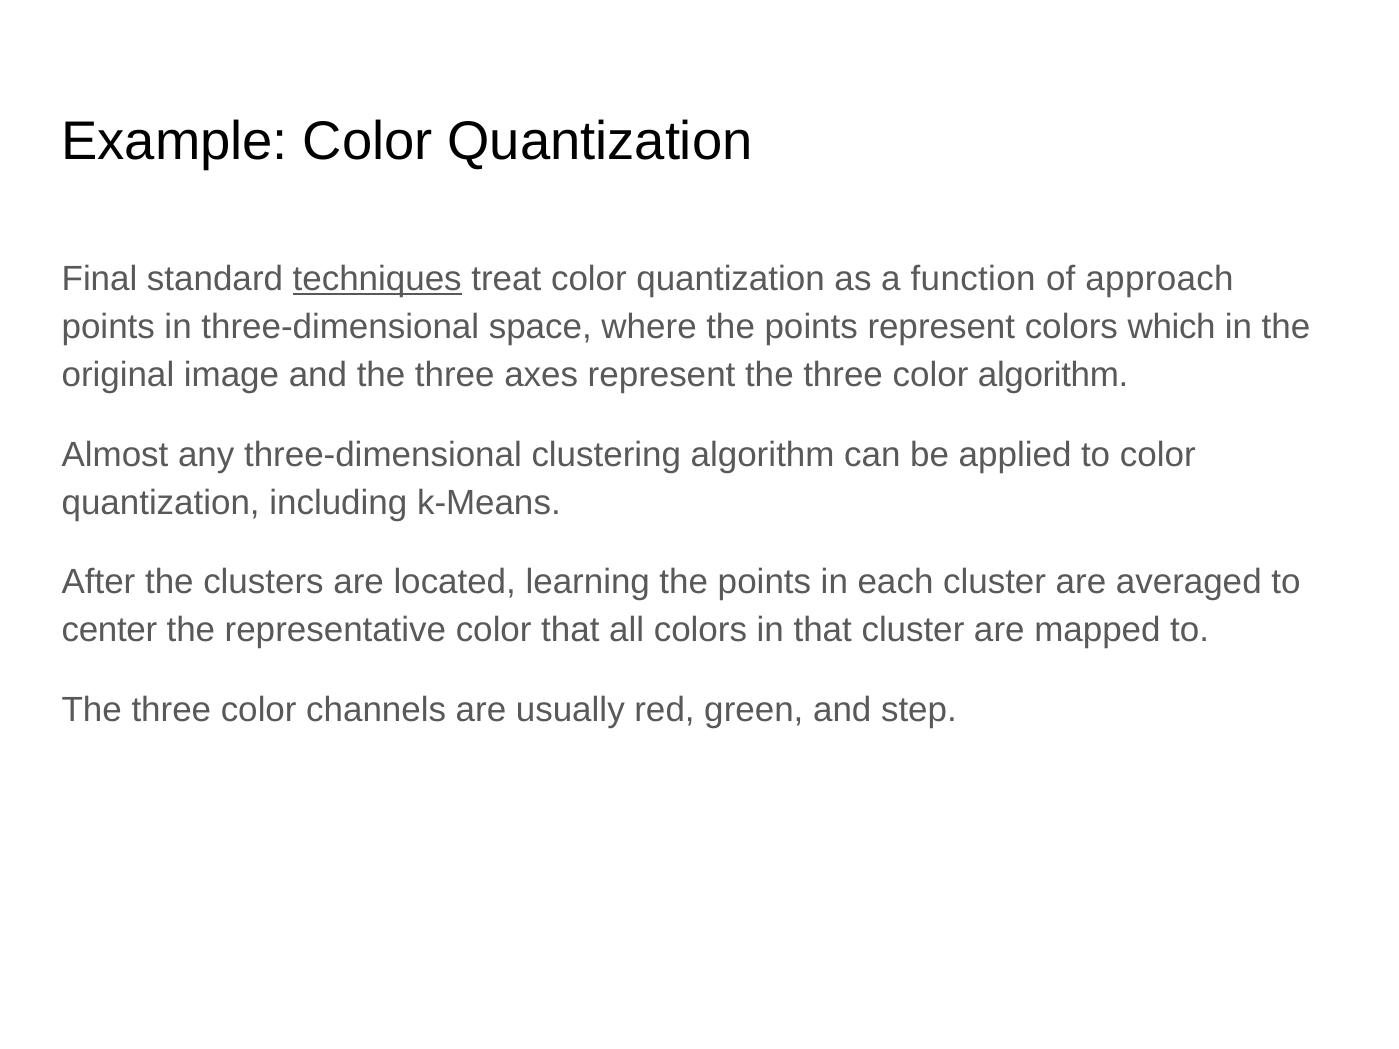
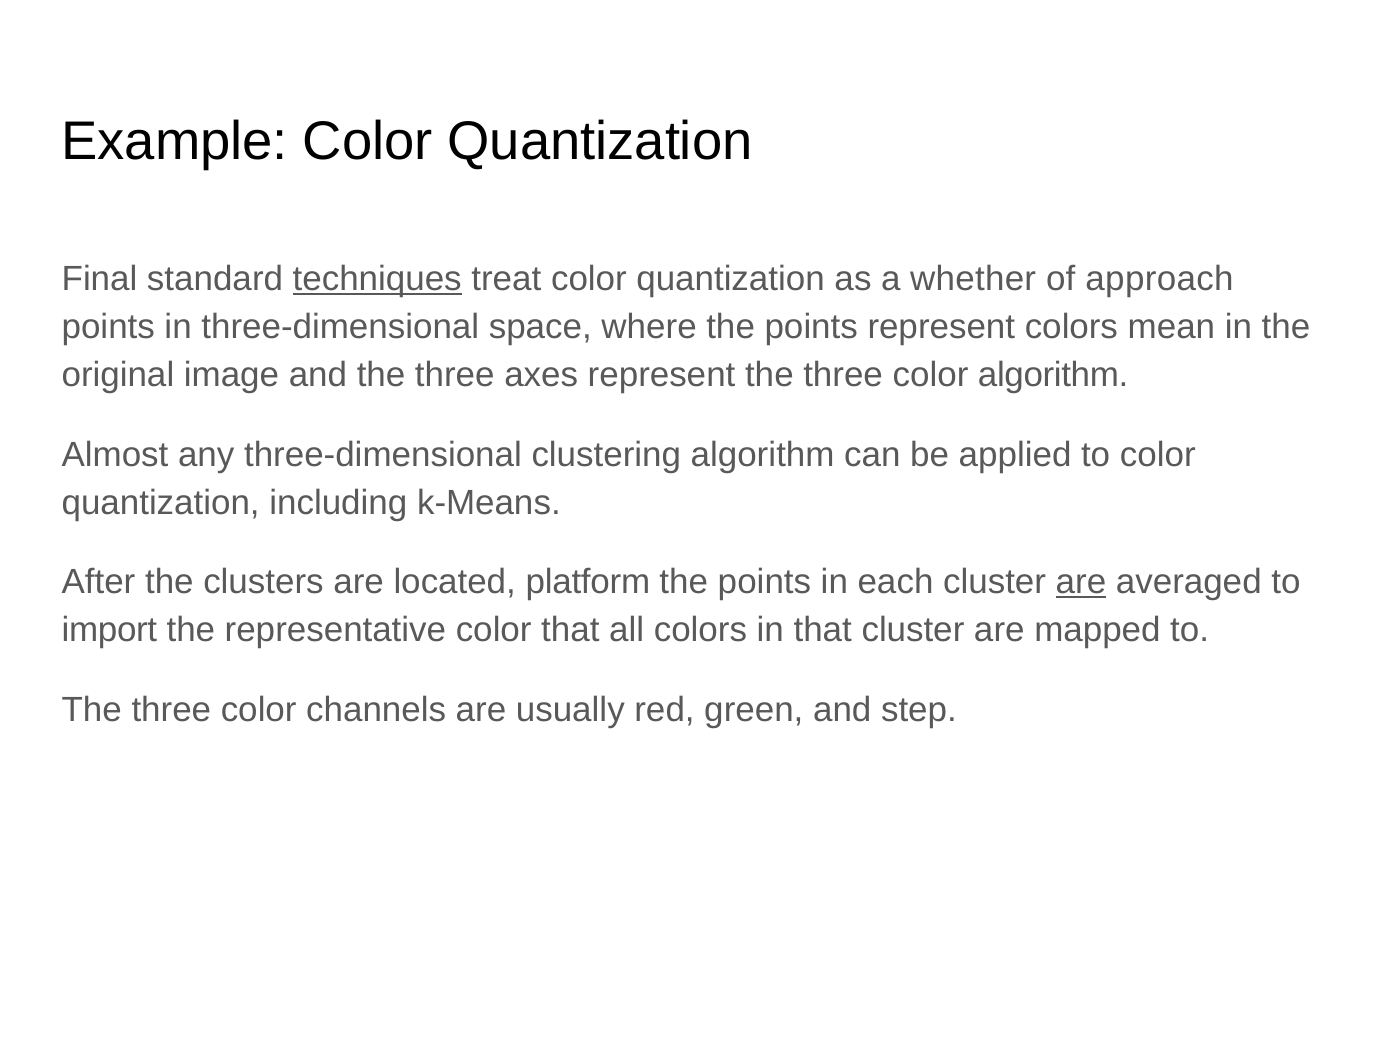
function: function -> whether
which: which -> mean
learning: learning -> platform
are at (1081, 582) underline: none -> present
center: center -> import
